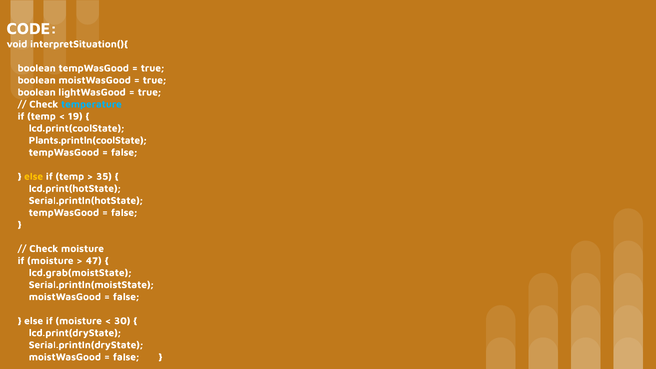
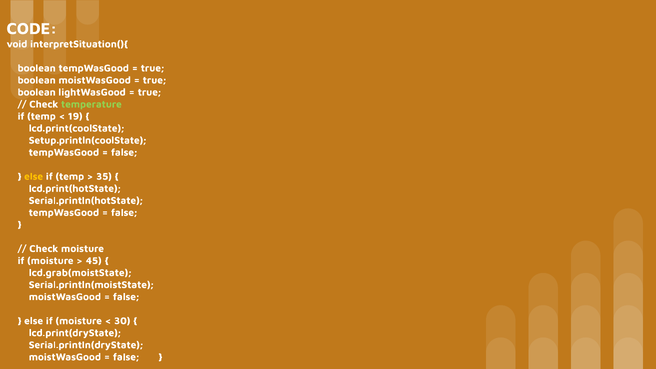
temperature colour: light blue -> light green
Plants.println(coolState: Plants.println(coolState -> Setup.println(coolState
47: 47 -> 45
